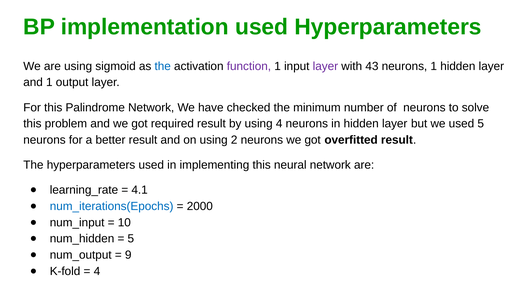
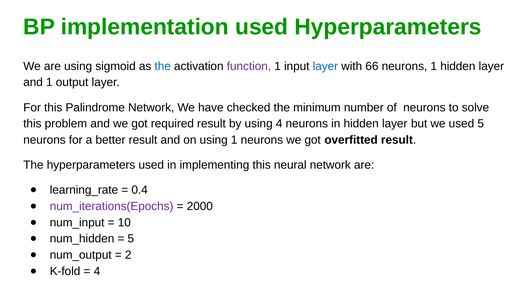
layer at (325, 66) colour: purple -> blue
43: 43 -> 66
using 2: 2 -> 1
4.1: 4.1 -> 0.4
num_iterations(Epochs colour: blue -> purple
9: 9 -> 2
